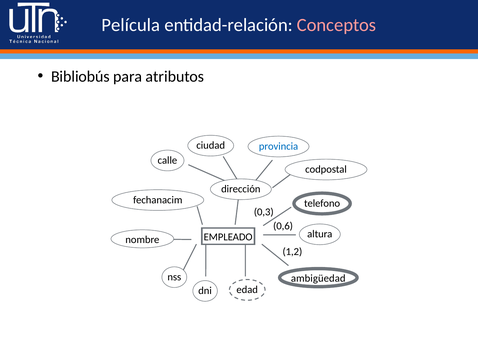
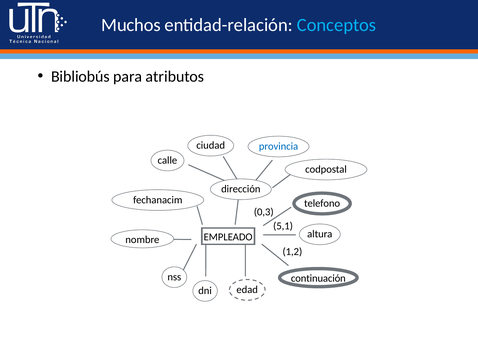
Película: Película -> Muchos
Conceptos colour: pink -> light blue
0,6: 0,6 -> 5,1
ambigüedad: ambigüedad -> continuación
